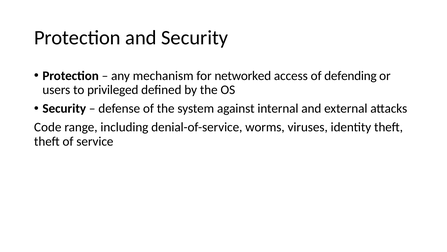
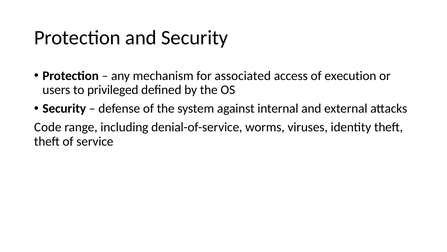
networked: networked -> associated
defending: defending -> execution
